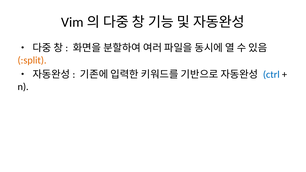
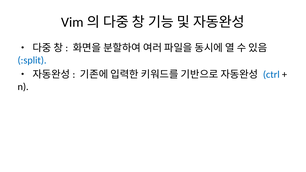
:split colour: orange -> blue
